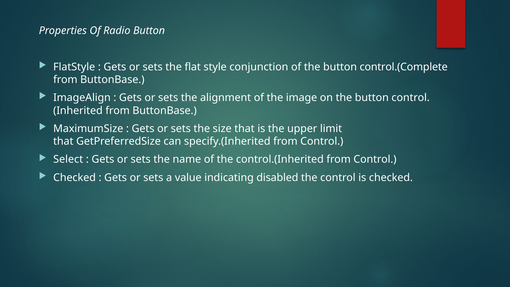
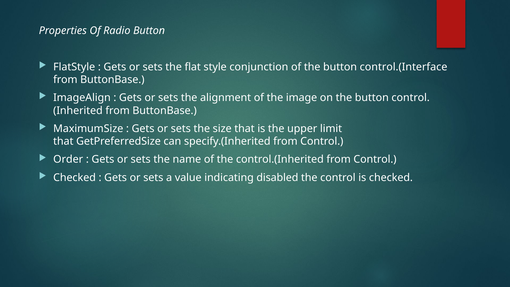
control.(Complete: control.(Complete -> control.(Interface
Select: Select -> Order
